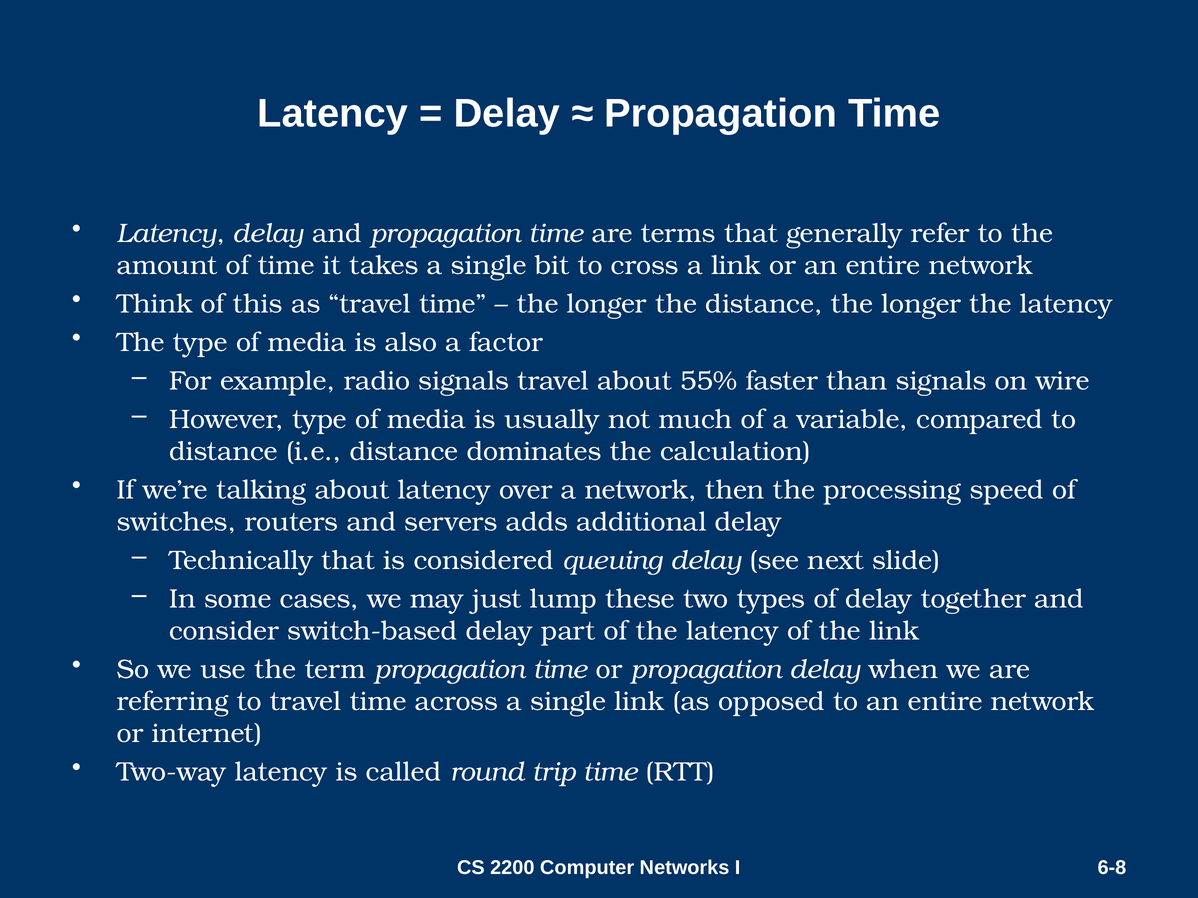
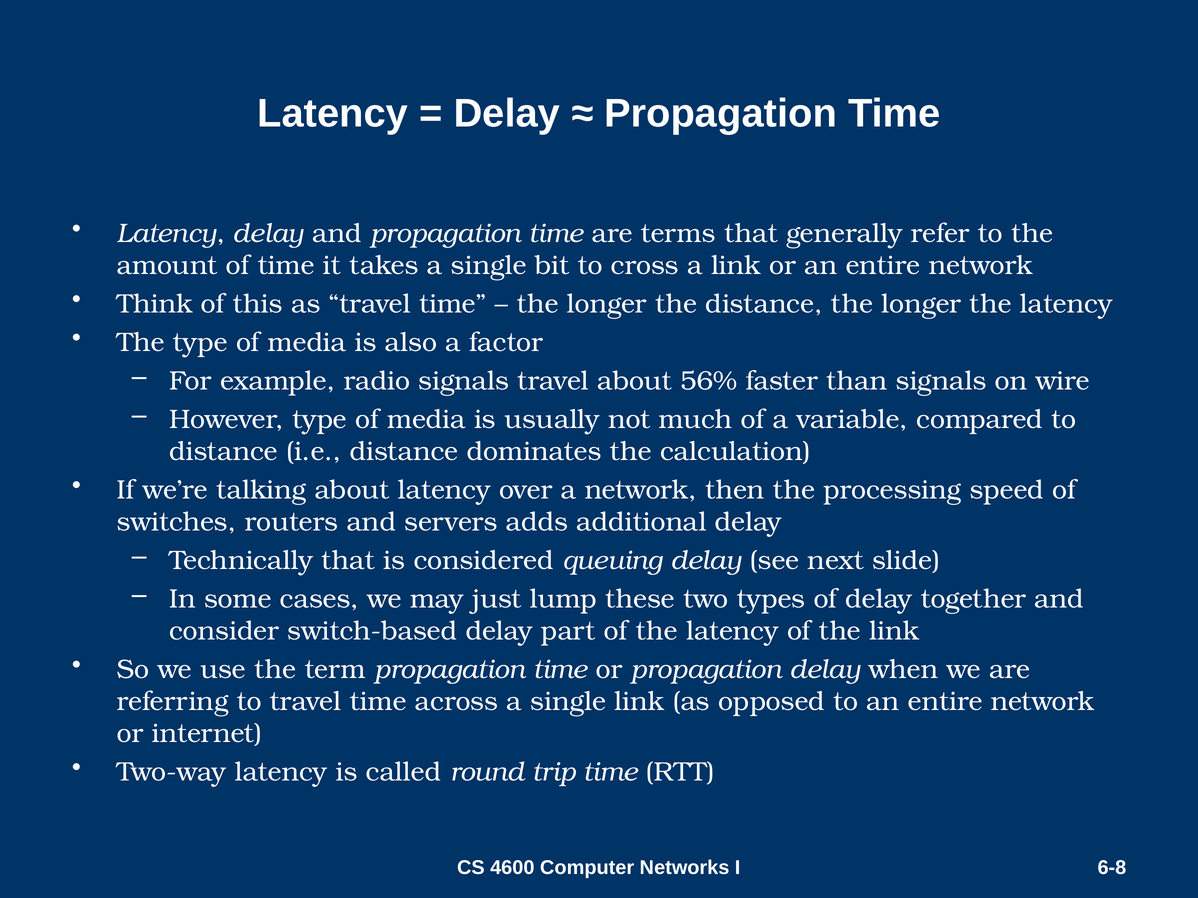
55%: 55% -> 56%
2200: 2200 -> 4600
